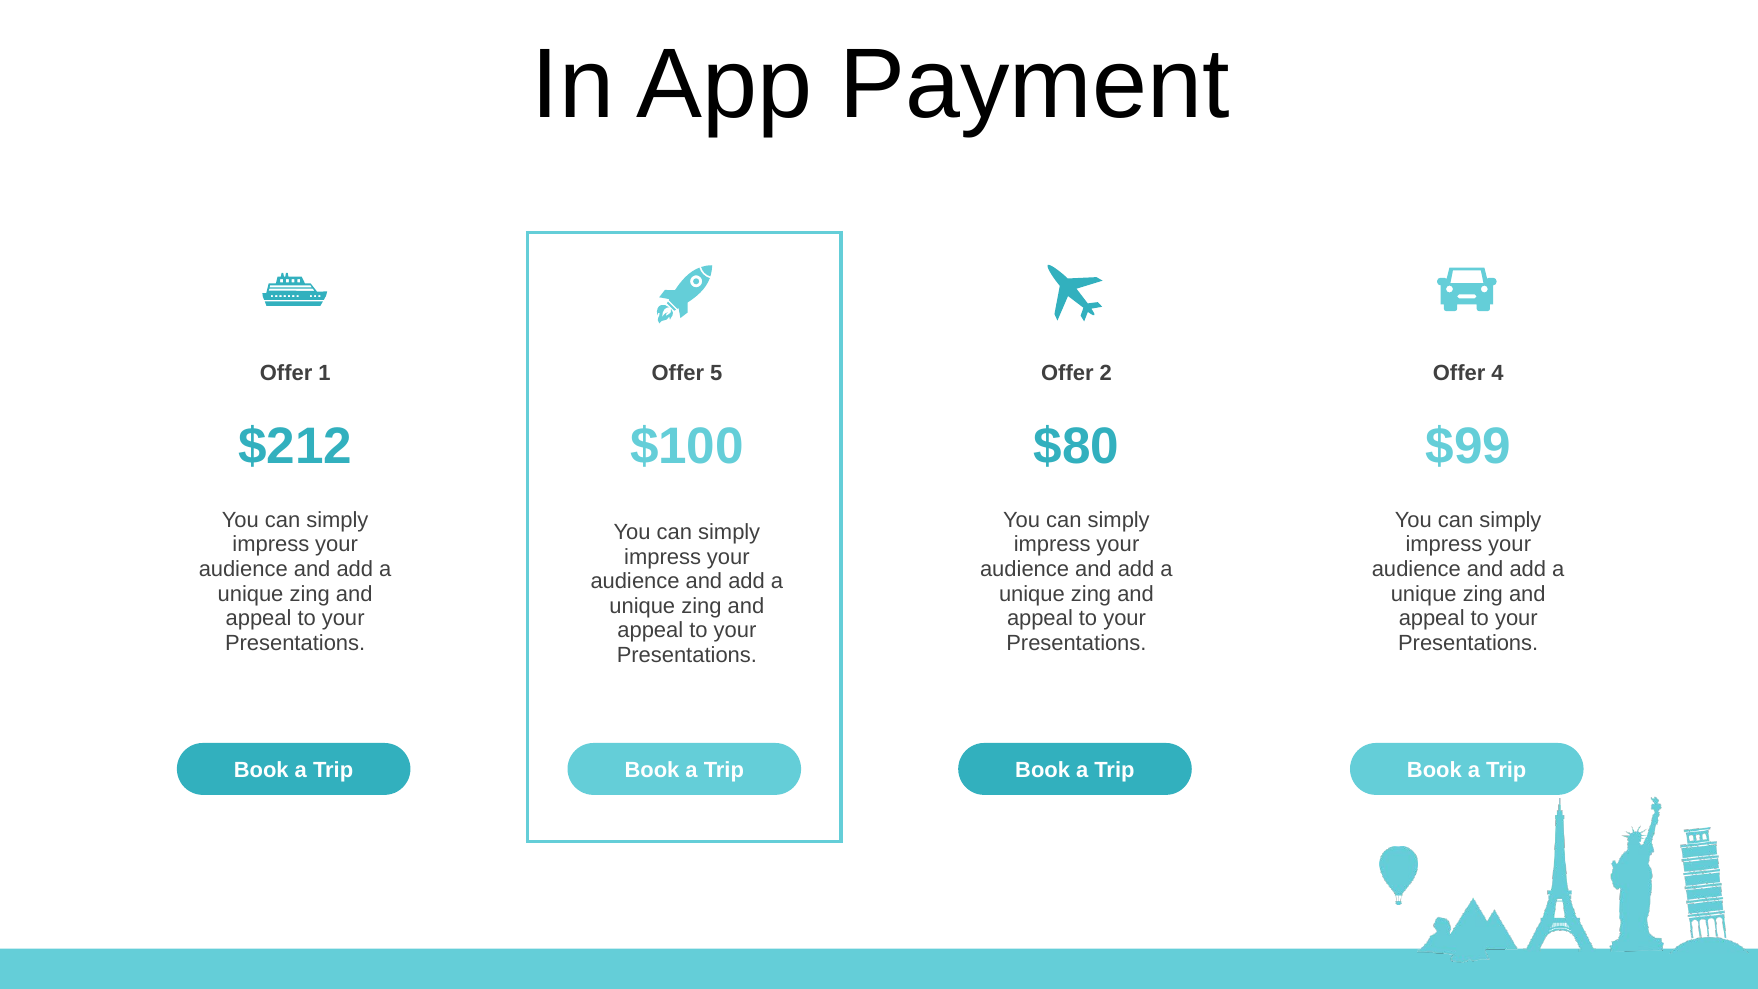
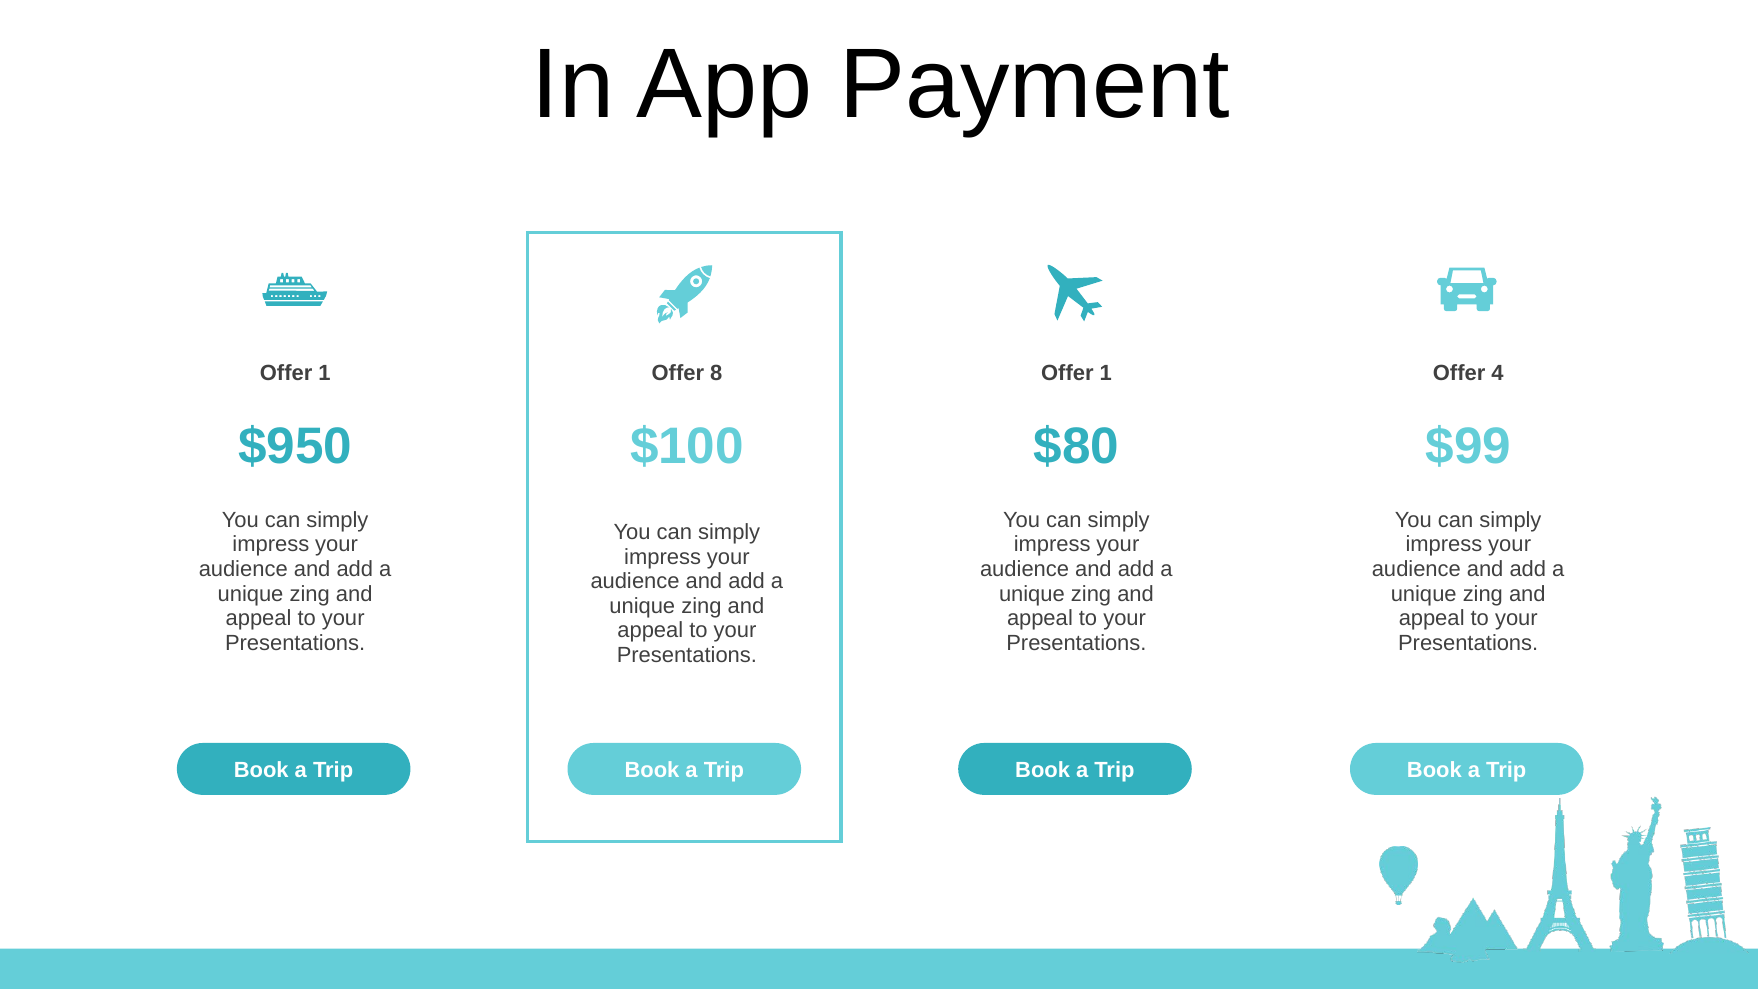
5: 5 -> 8
2 at (1106, 373): 2 -> 1
$212: $212 -> $950
